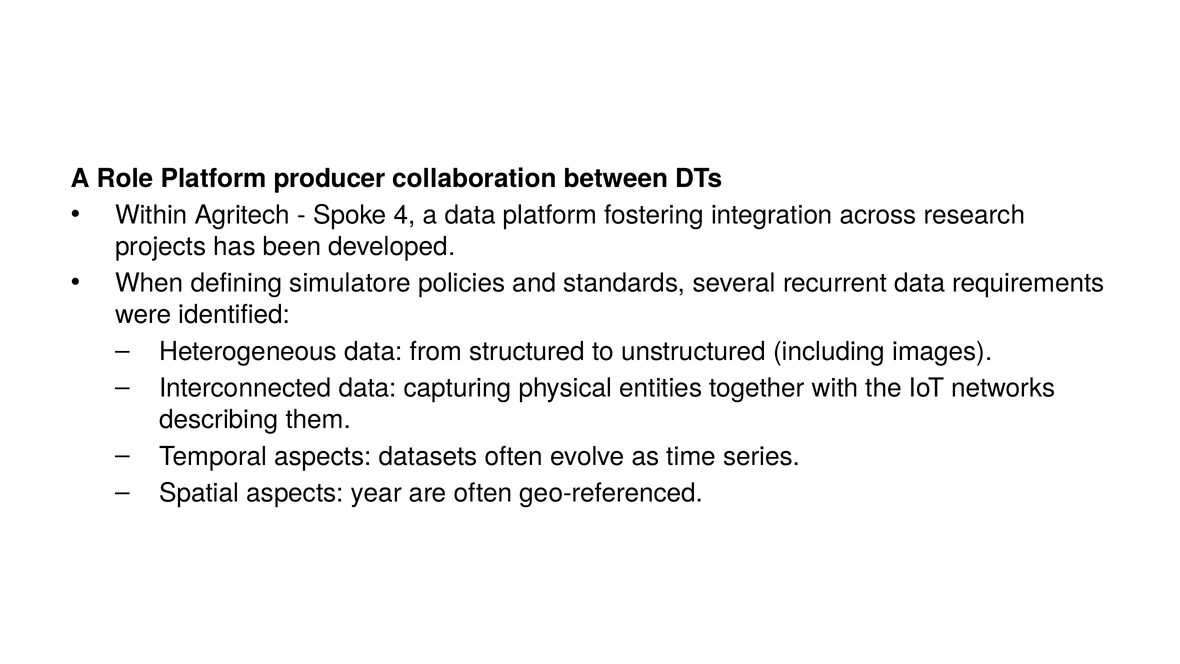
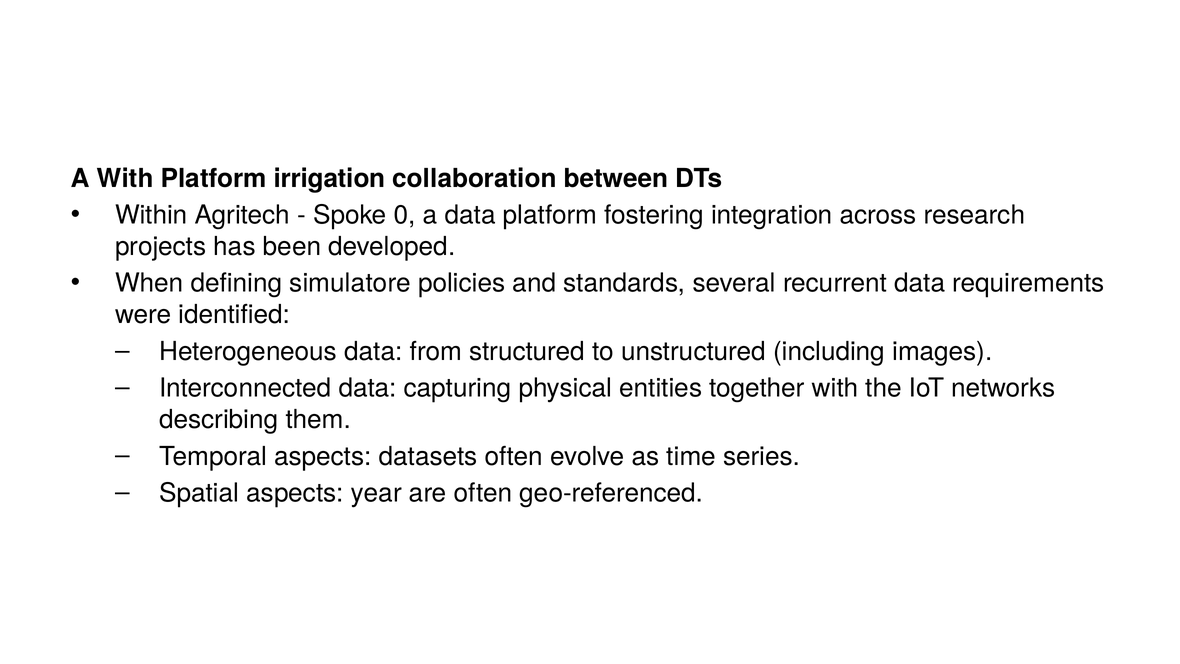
A Role: Role -> With
producer: producer -> irrigation
4: 4 -> 0
